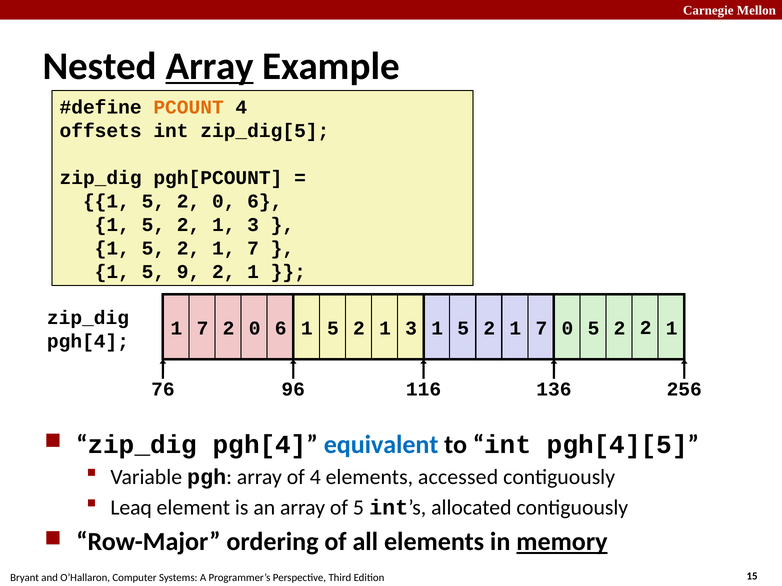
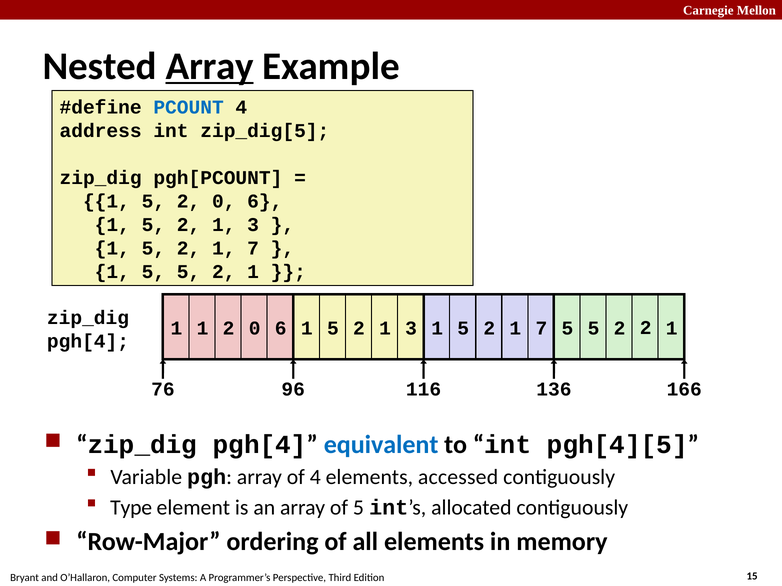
PCOUNT colour: orange -> blue
offsets: offsets -> address
1 5 9: 9 -> 5
7 at (203, 328): 7 -> 1
7 0: 0 -> 5
256: 256 -> 166
Leaq: Leaq -> Type
memory underline: present -> none
